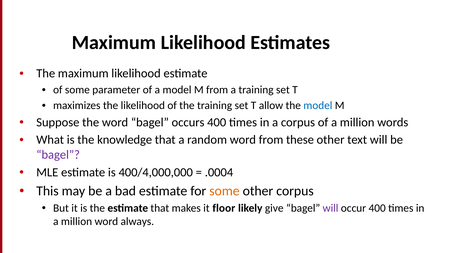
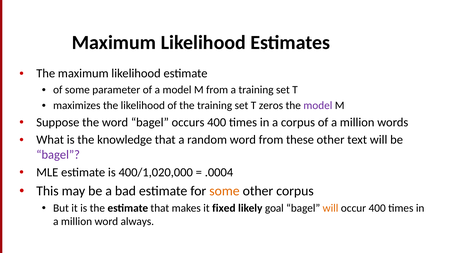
allow: allow -> zeros
model at (318, 105) colour: blue -> purple
400/4,000,000: 400/4,000,000 -> 400/1,020,000
floor: floor -> fixed
give: give -> goal
will at (331, 208) colour: purple -> orange
